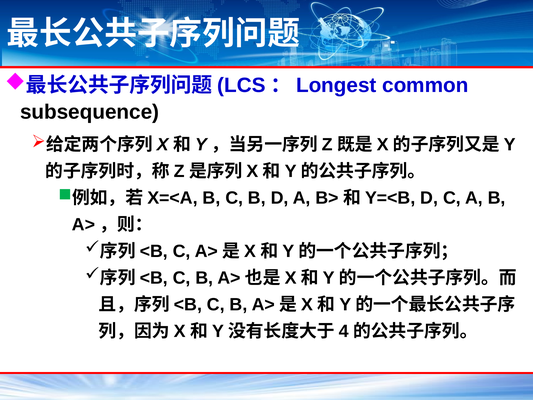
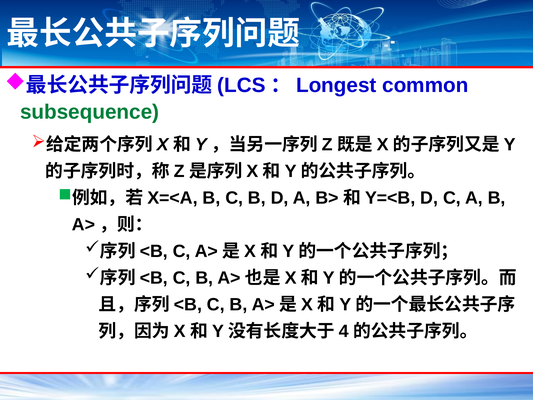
subsequence colour: black -> green
